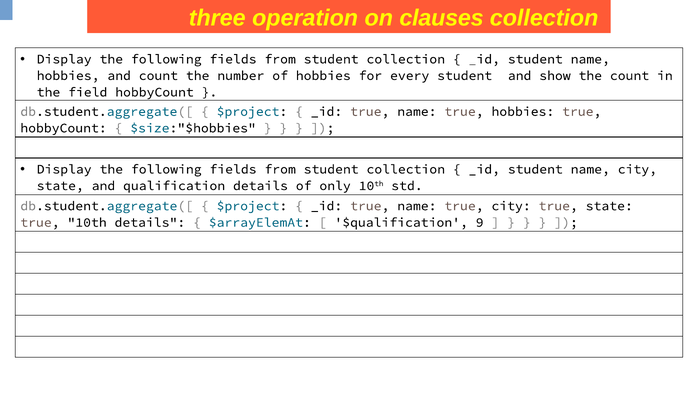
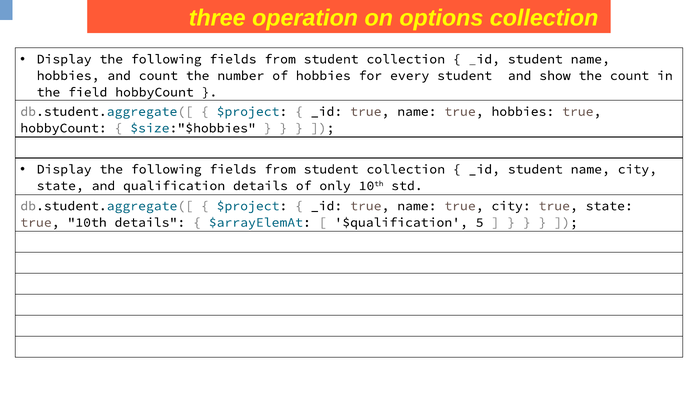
clauses: clauses -> options
9: 9 -> 5
